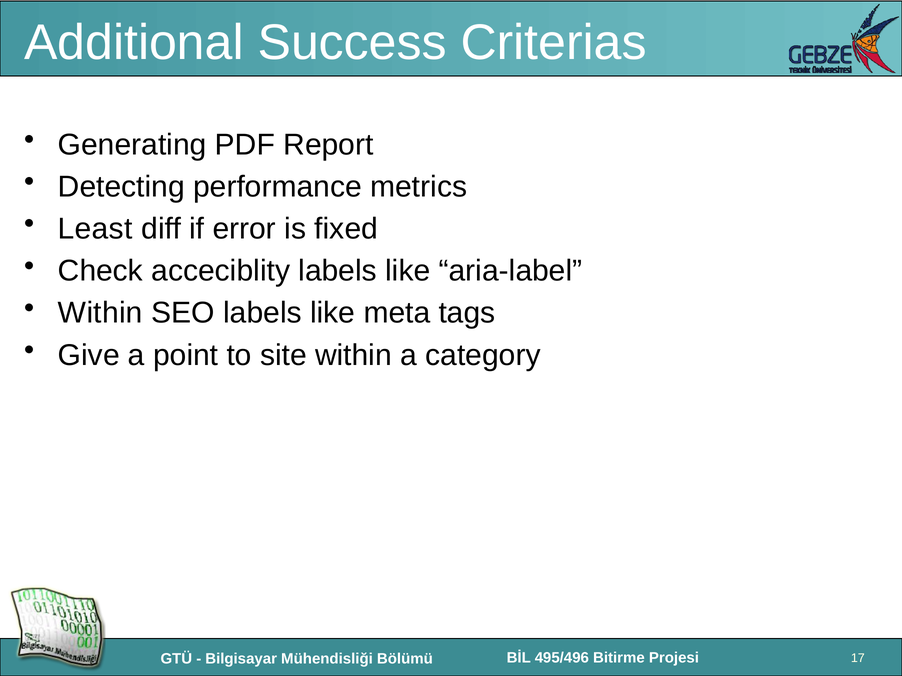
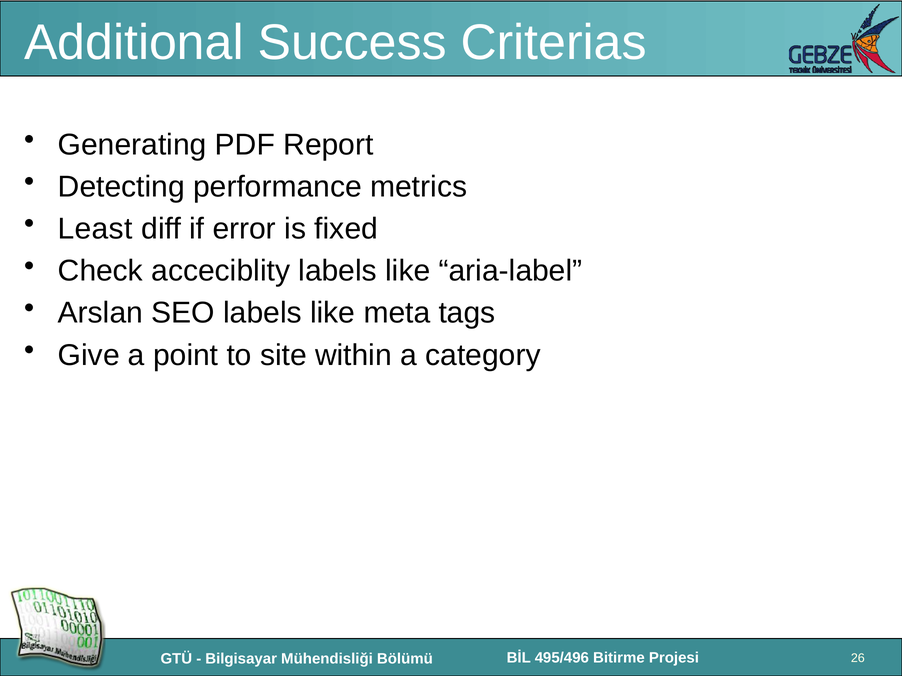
Within at (100, 313): Within -> Arslan
17: 17 -> 26
